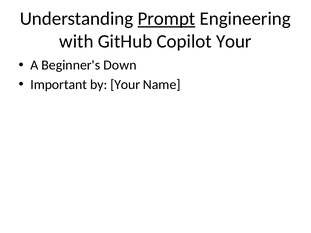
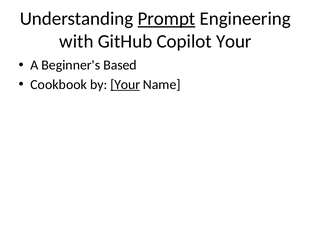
Down: Down -> Based
Important: Important -> Cookbook
Your at (125, 85) underline: none -> present
